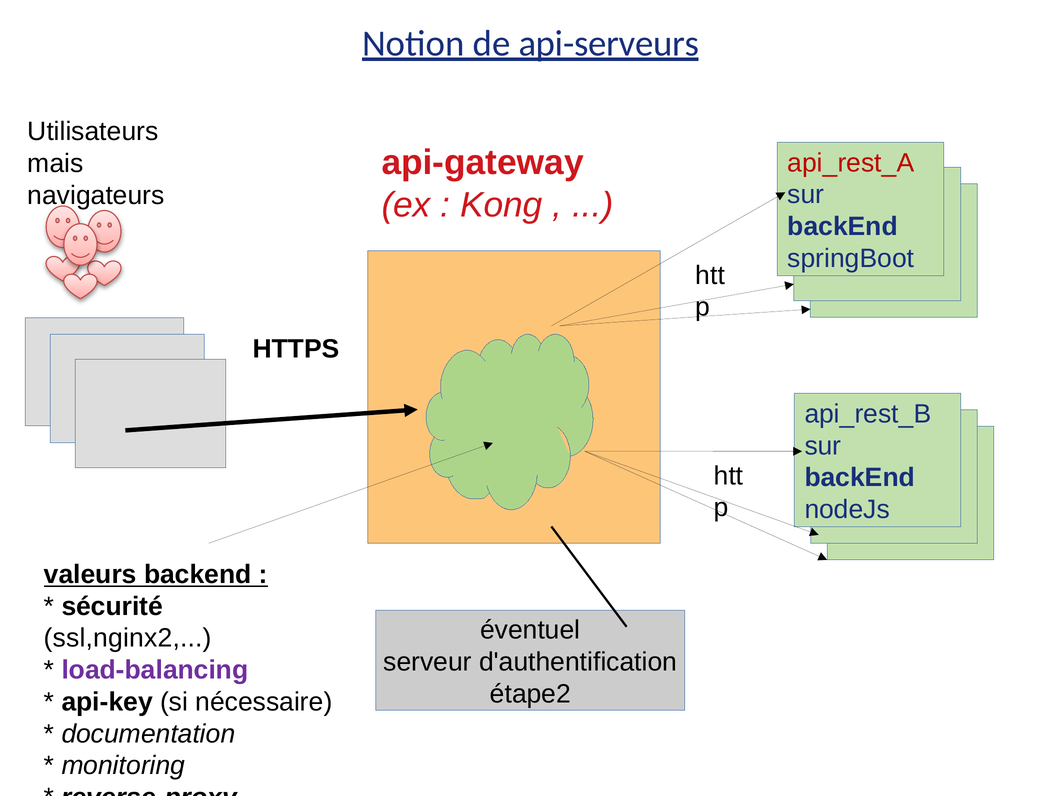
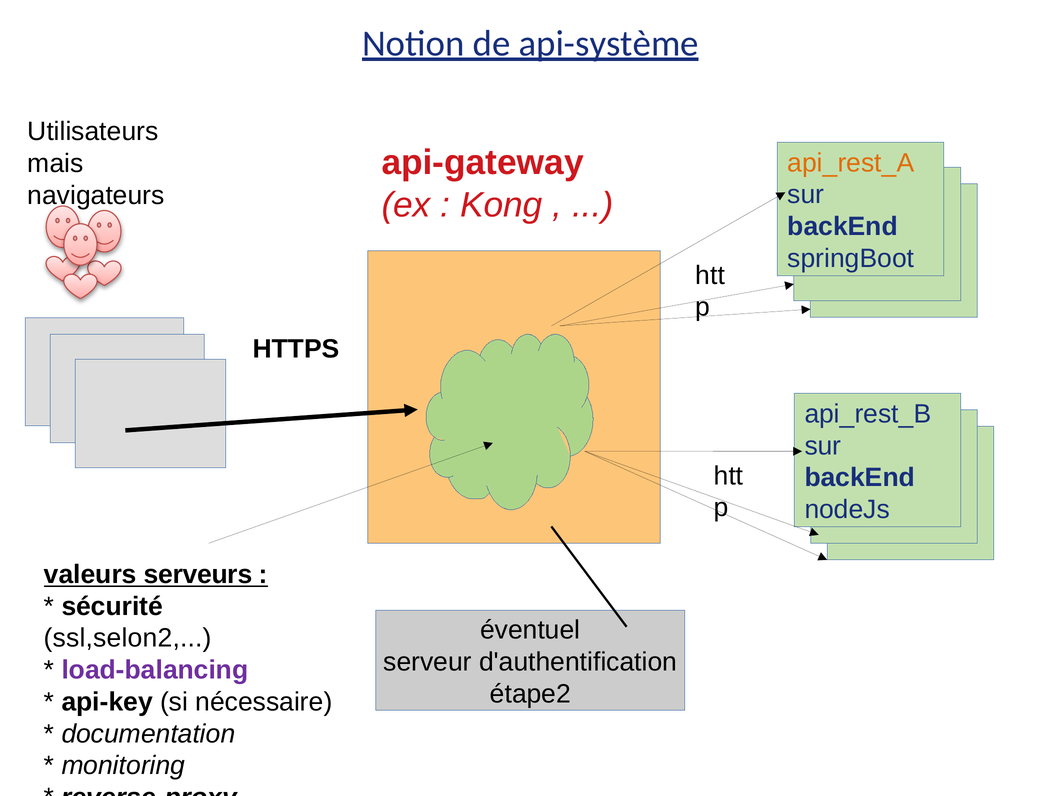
api-serveurs: api-serveurs -> api-système
api_rest_A colour: red -> orange
valeurs backend: backend -> serveurs
ssl,nginx2: ssl,nginx2 -> ssl,selon2
